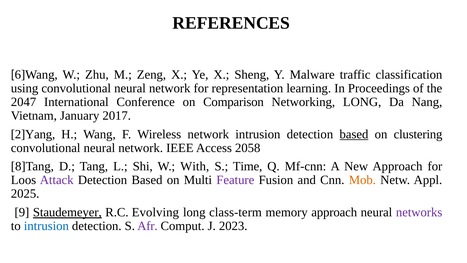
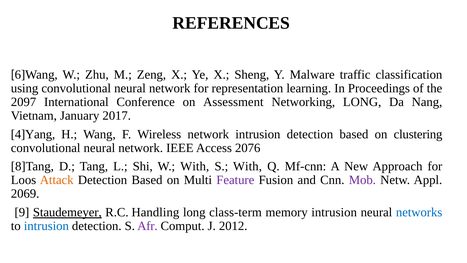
2047: 2047 -> 2097
Comparison: Comparison -> Assessment
2]Yang: 2]Yang -> 4]Yang
based at (354, 134) underline: present -> none
2058: 2058 -> 2076
S Time: Time -> With
Attack colour: purple -> orange
Mob colour: orange -> purple
2025: 2025 -> 2069
Evolving: Evolving -> Handling
memory approach: approach -> intrusion
networks colour: purple -> blue
2023: 2023 -> 2012
